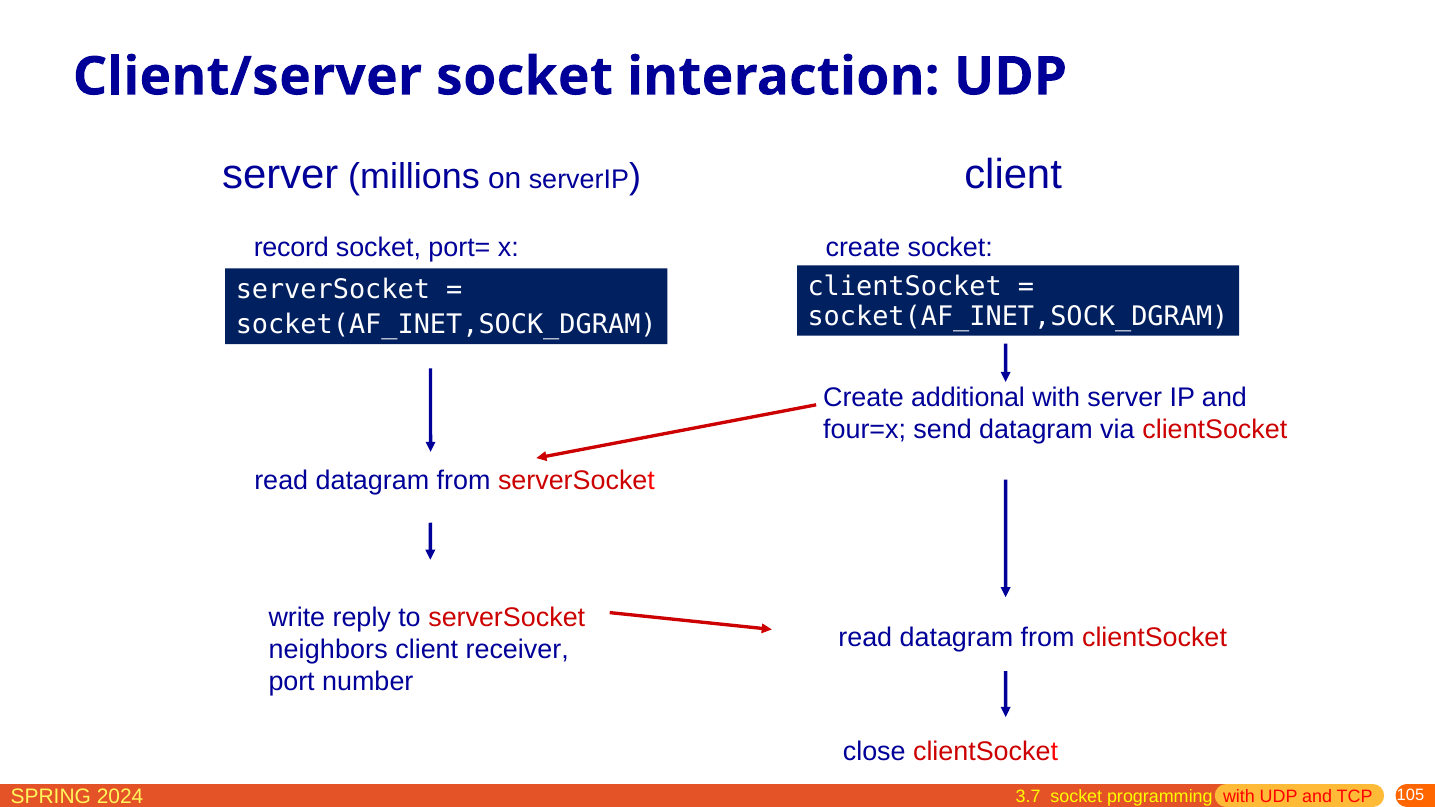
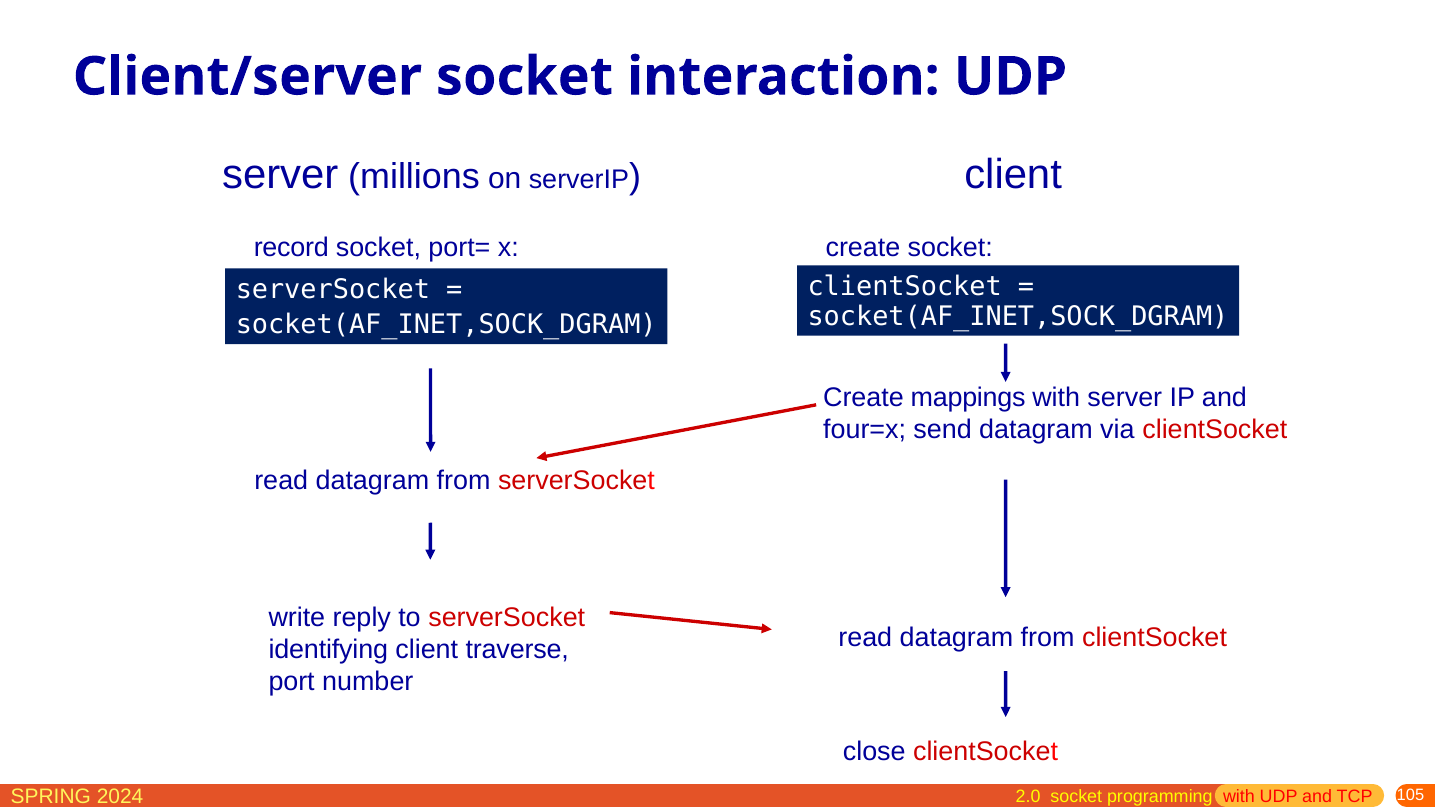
additional: additional -> mappings
neighbors: neighbors -> identifying
receiver: receiver -> traverse
3.7: 3.7 -> 2.0
